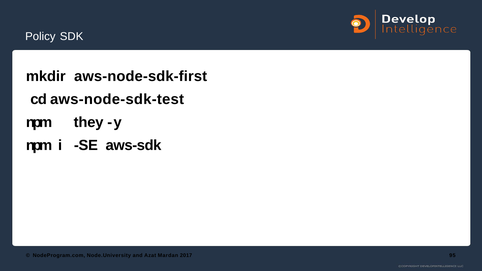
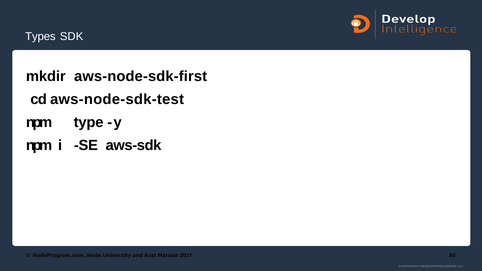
Policy: Policy -> Types
they: they -> type
